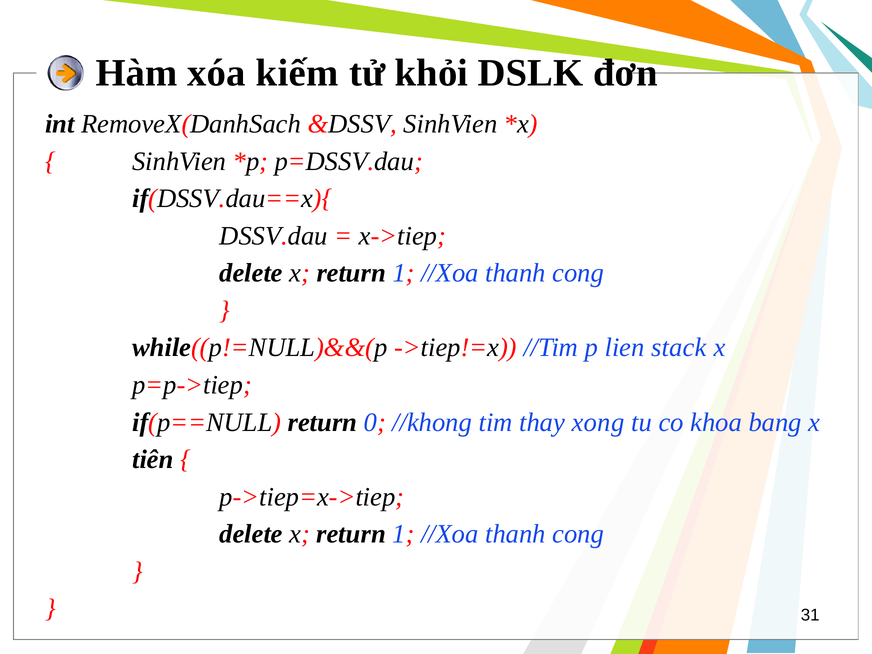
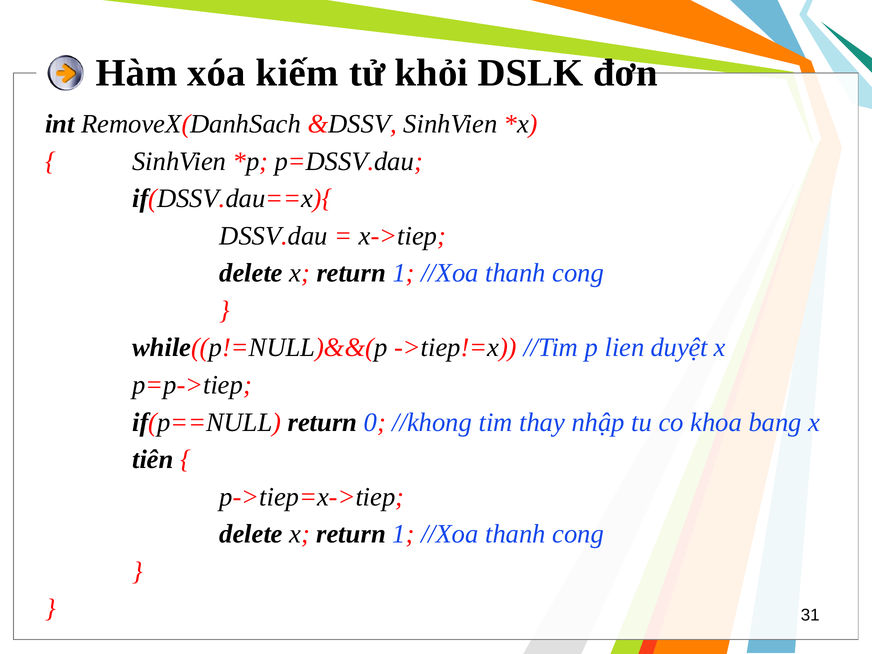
stack: stack -> duyệt
xong: xong -> nhập
